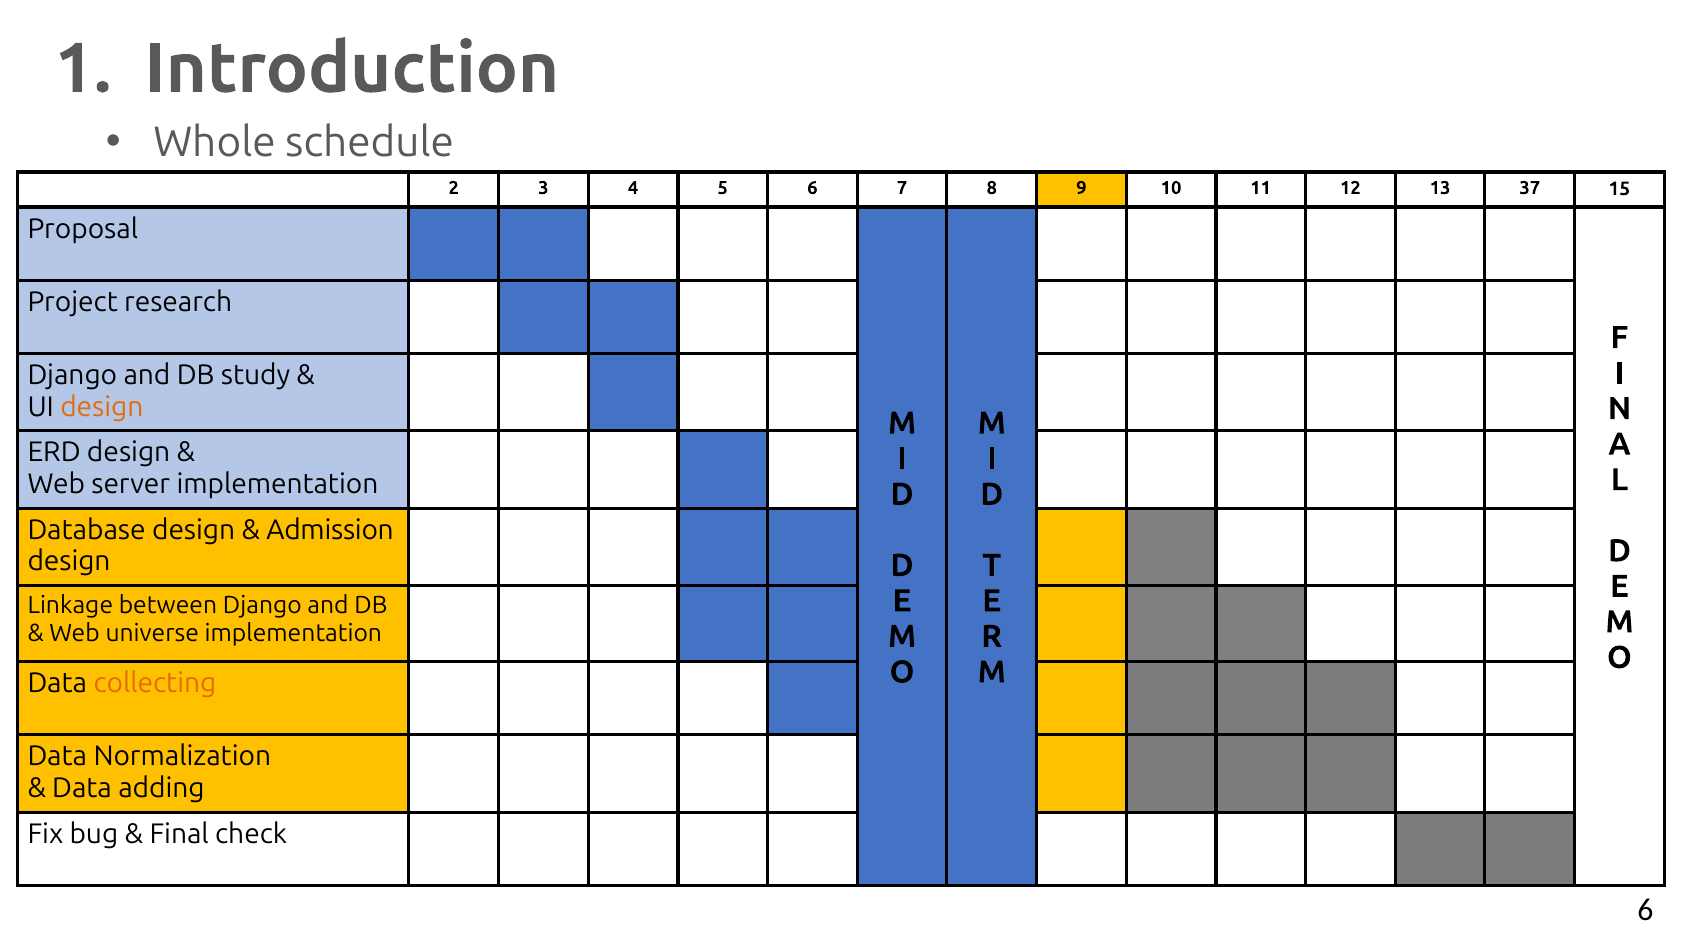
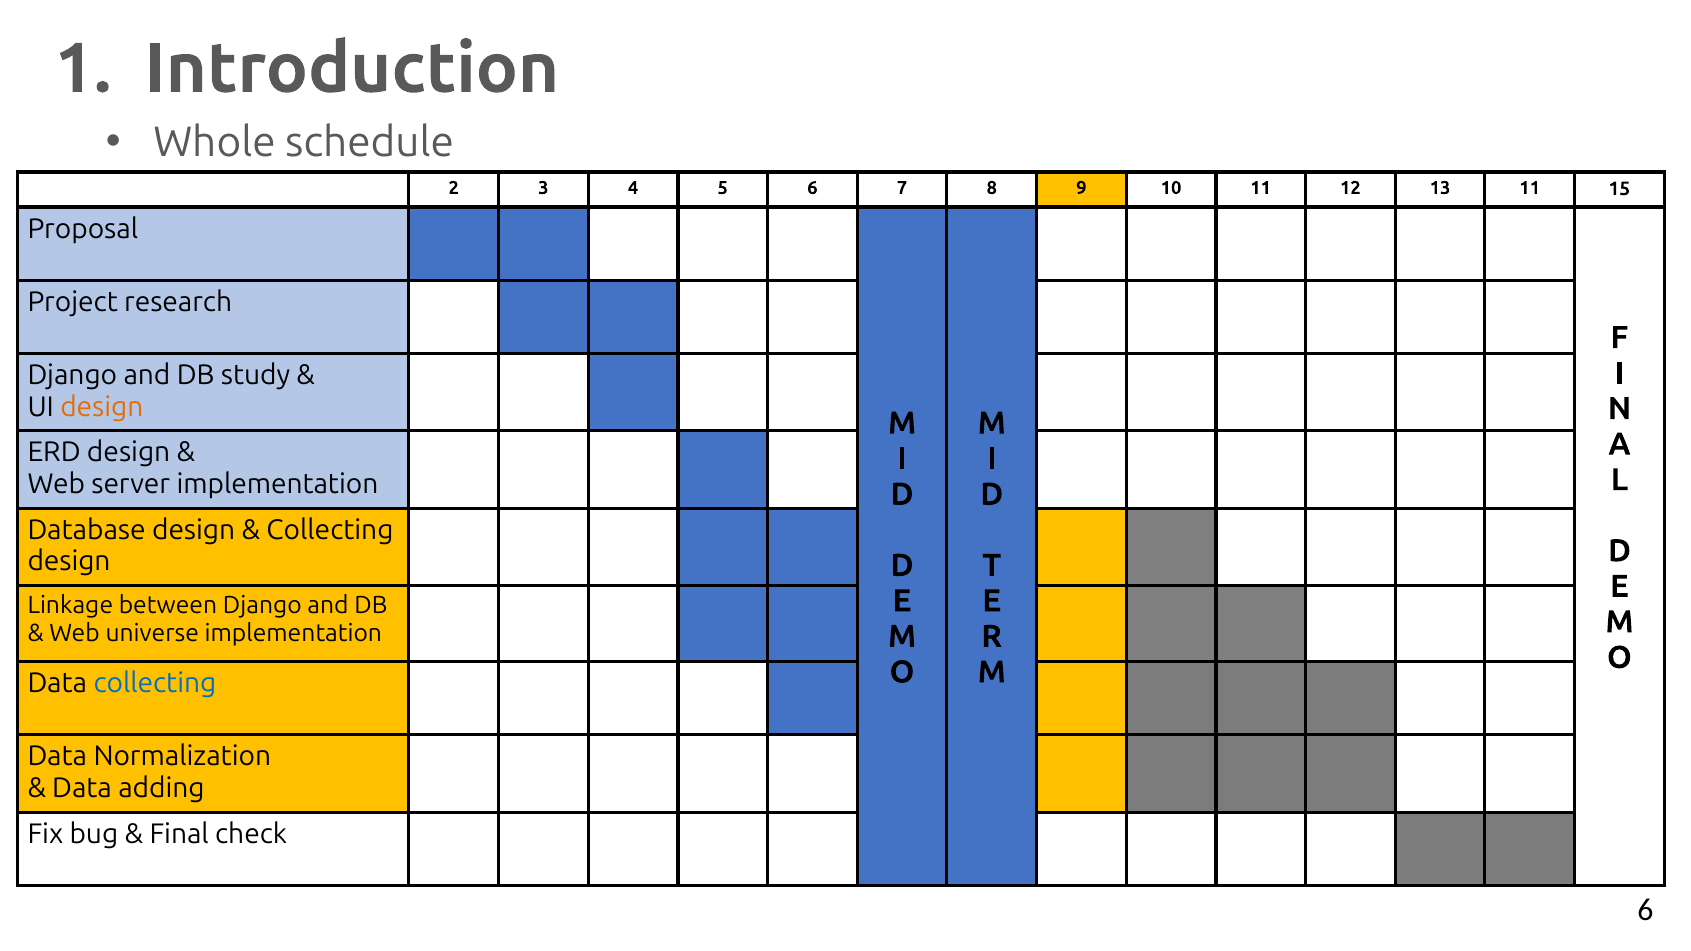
13 37: 37 -> 11
Admission at (330, 530): Admission -> Collecting
collecting at (155, 683) colour: orange -> blue
